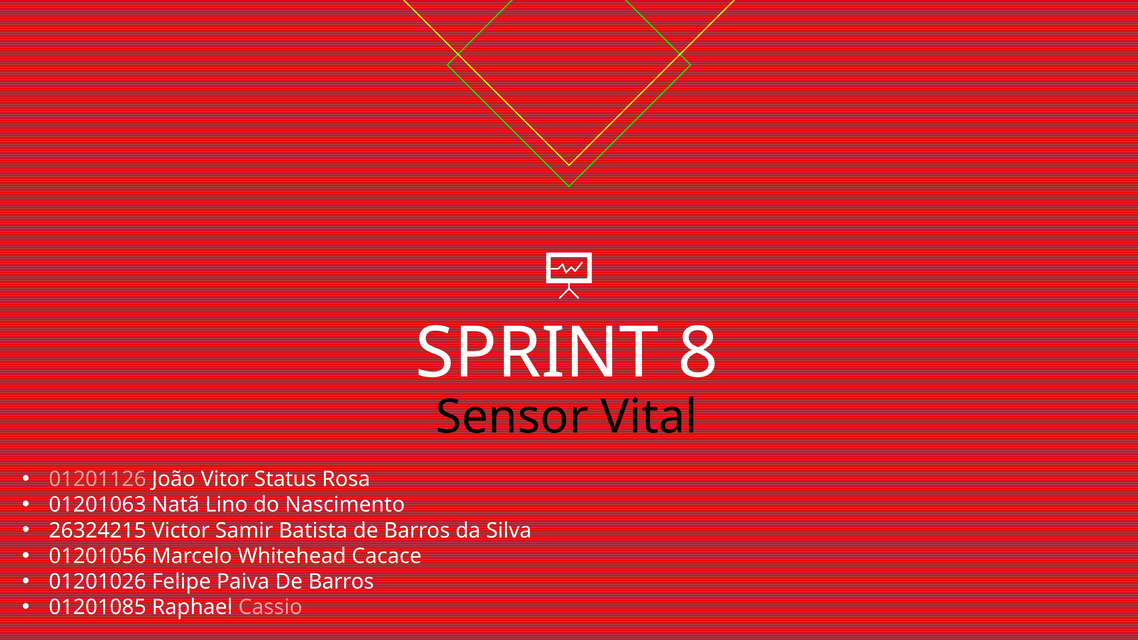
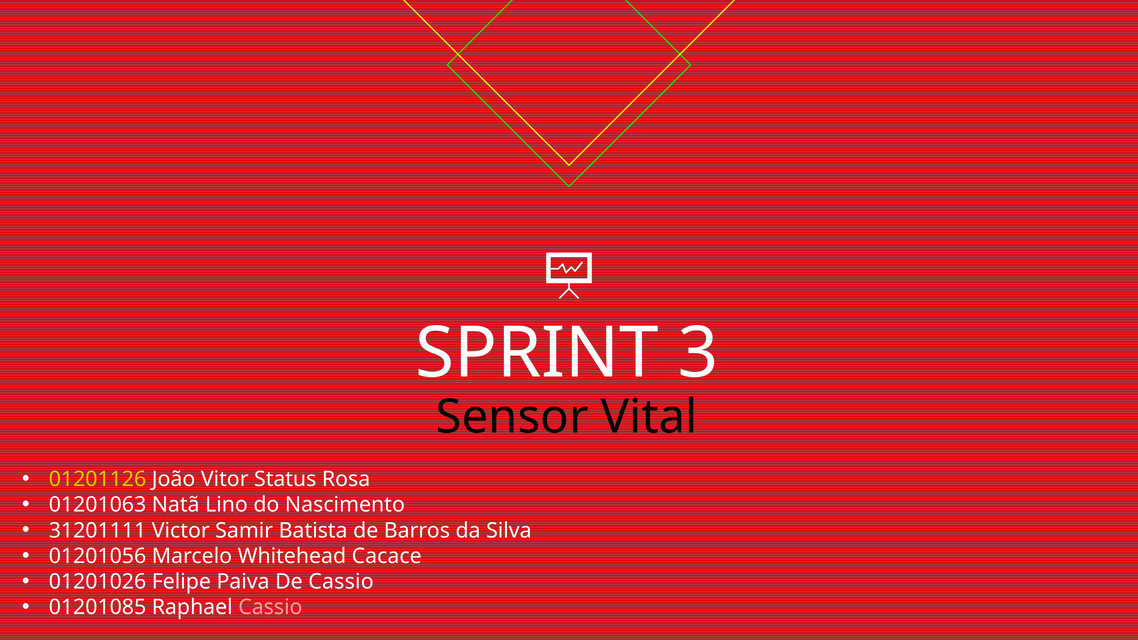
8: 8 -> 3
01201126 colour: pink -> yellow
26324215: 26324215 -> 31201111
Paiva De Barros: Barros -> Cassio
